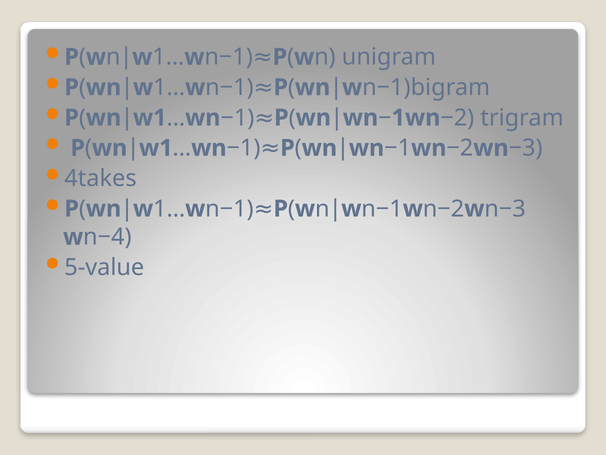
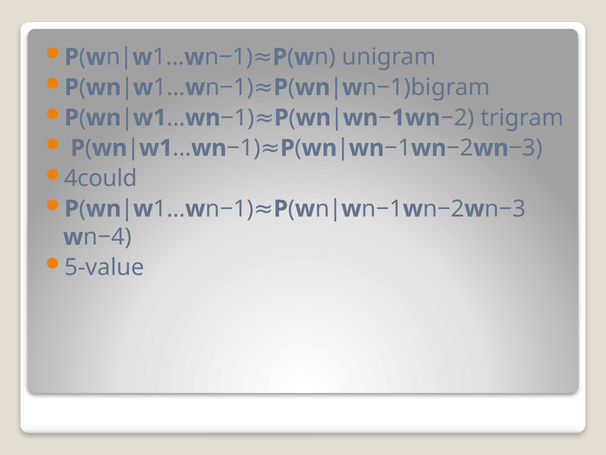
4takes: 4takes -> 4could
